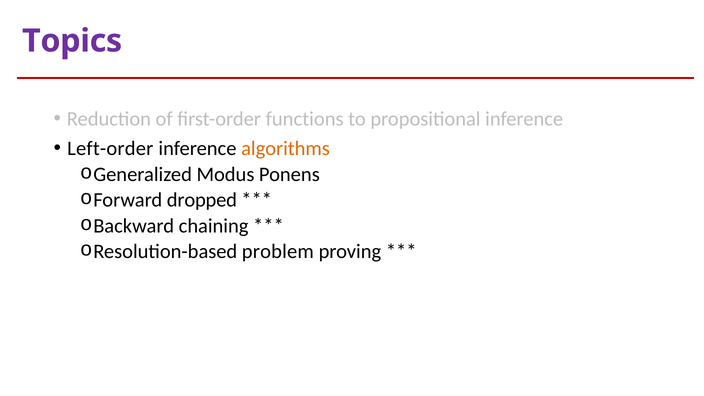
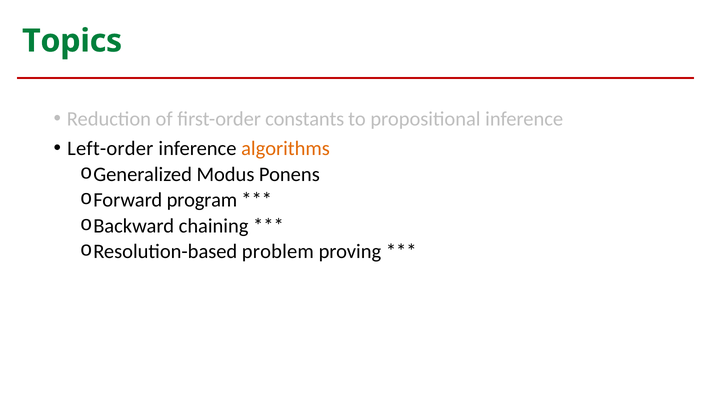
Topics colour: purple -> green
functions: functions -> constants
dropped: dropped -> program
